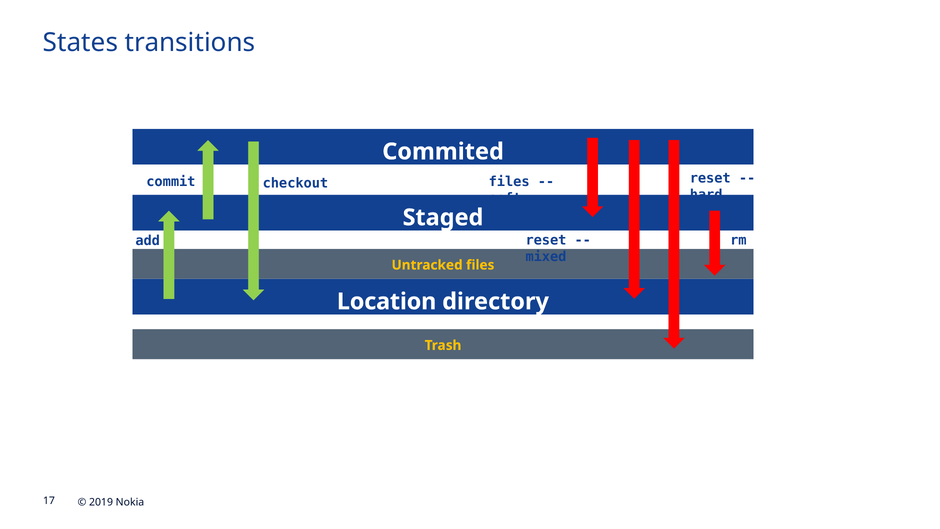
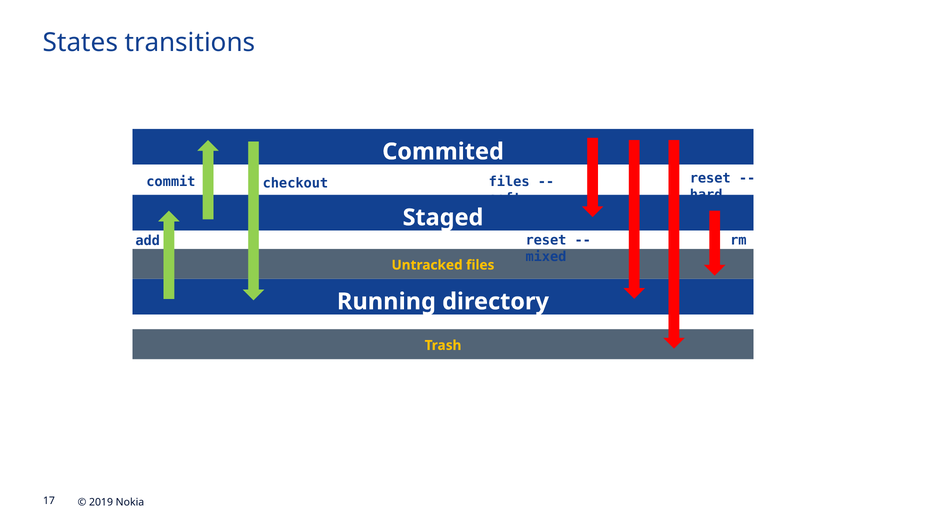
Location: Location -> Running
